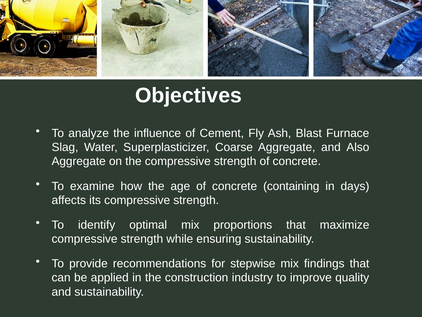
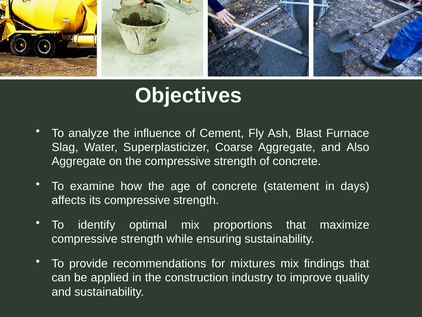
containing: containing -> statement
stepwise: stepwise -> mixtures
